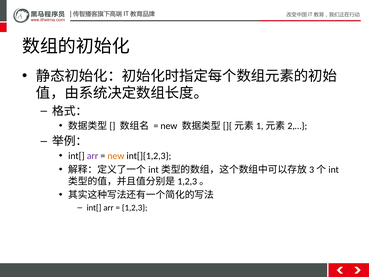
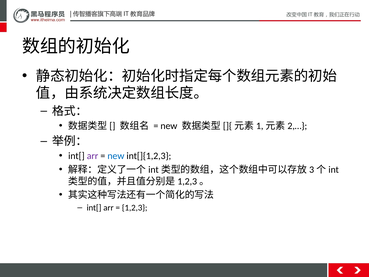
new at (116, 156) colour: orange -> blue
